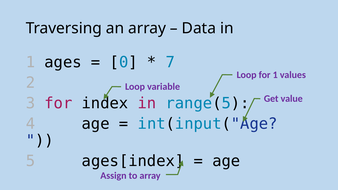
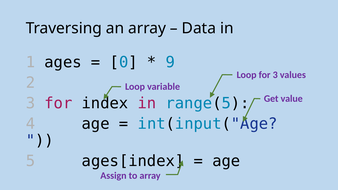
7: 7 -> 9
for 1: 1 -> 3
